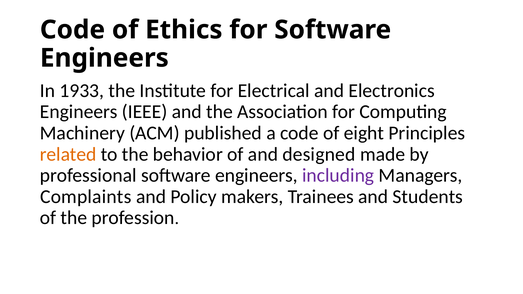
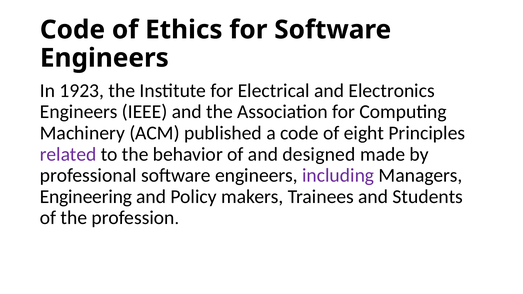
1933: 1933 -> 1923
related colour: orange -> purple
Complaints: Complaints -> Engineering
